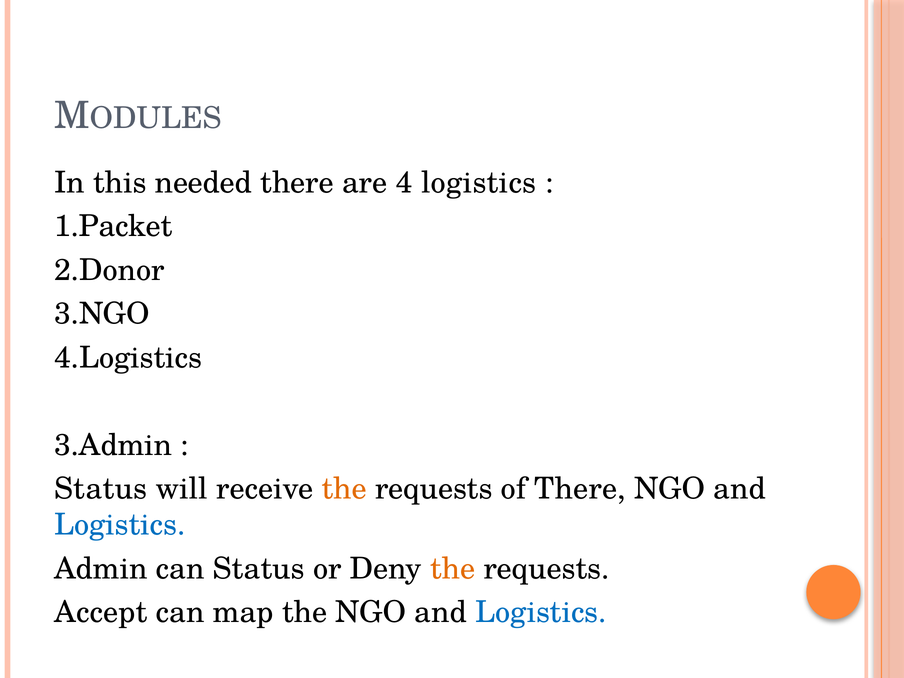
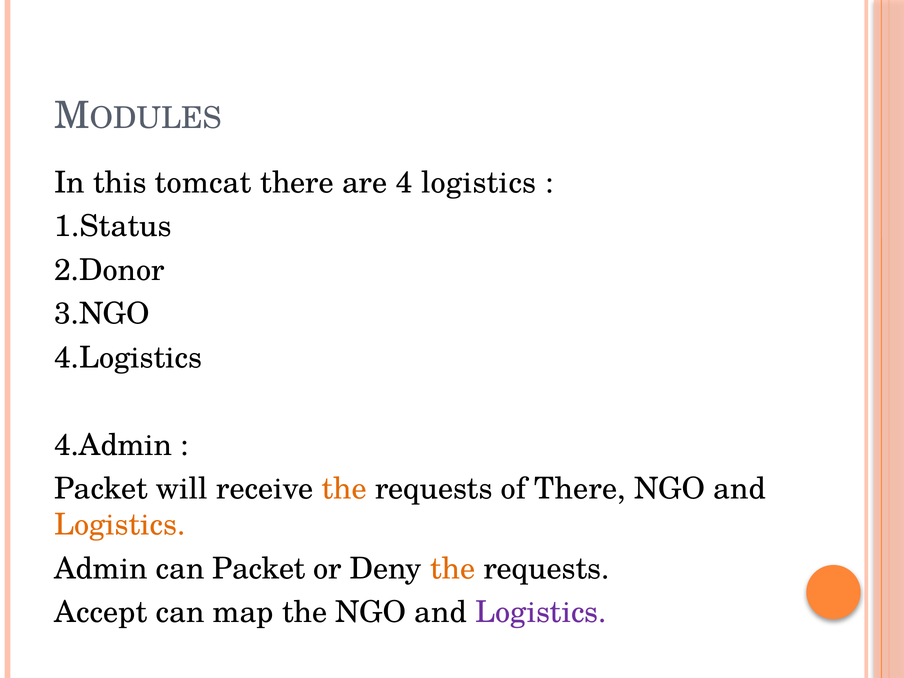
needed: needed -> tomcat
1.Packet: 1.Packet -> 1.Status
3.Admin: 3.Admin -> 4.Admin
Status at (101, 489): Status -> Packet
Logistics at (120, 525) colour: blue -> orange
can Status: Status -> Packet
Logistics at (541, 612) colour: blue -> purple
